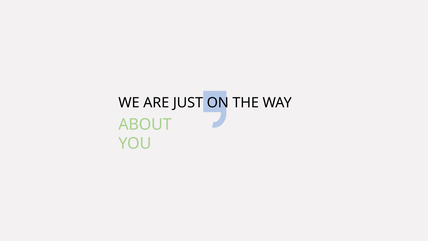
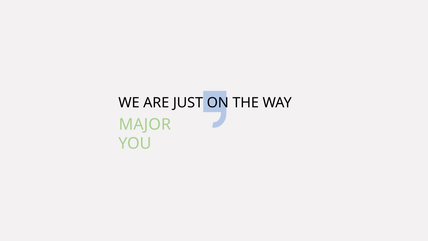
ABOUT: ABOUT -> MAJOR
